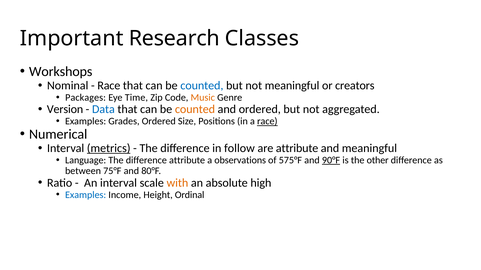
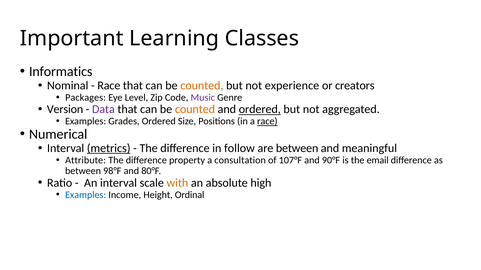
Research: Research -> Learning
Workshops: Workshops -> Informatics
counted at (202, 86) colour: blue -> orange
not meaningful: meaningful -> experience
Time: Time -> Level
Music colour: orange -> purple
Data colour: blue -> purple
ordered at (260, 110) underline: none -> present
are attribute: attribute -> between
Language: Language -> Attribute
difference attribute: attribute -> property
observations: observations -> consultation
575°F: 575°F -> 107°F
90°F underline: present -> none
other: other -> email
75°F: 75°F -> 98°F
